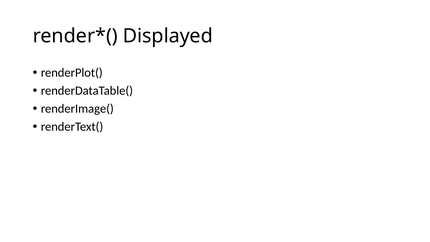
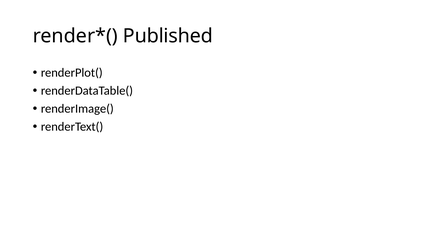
Displayed: Displayed -> Published
